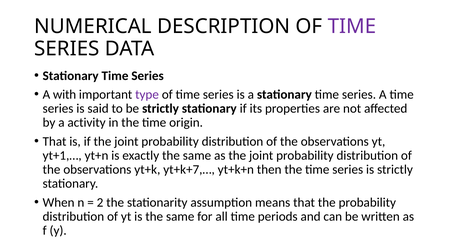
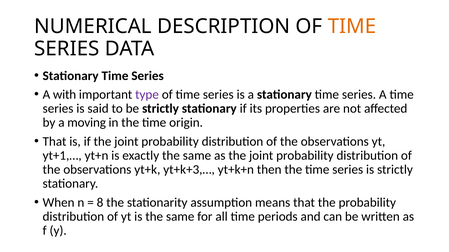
TIME at (352, 27) colour: purple -> orange
activity: activity -> moving
yt+k+7,…: yt+k+7,… -> yt+k+3,…
2: 2 -> 8
